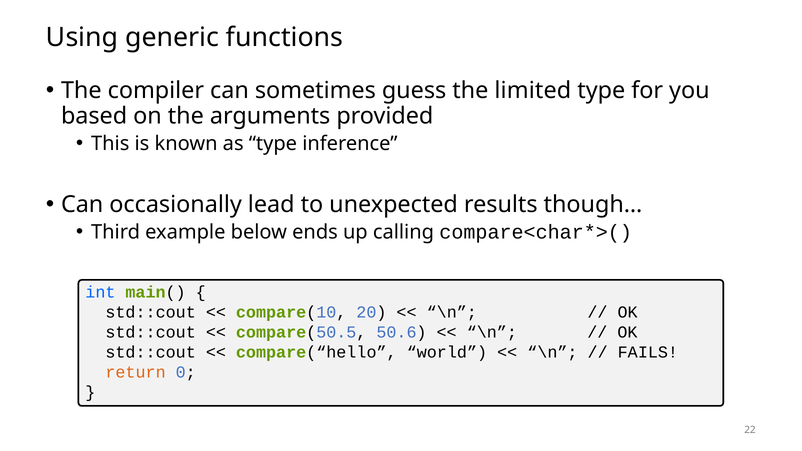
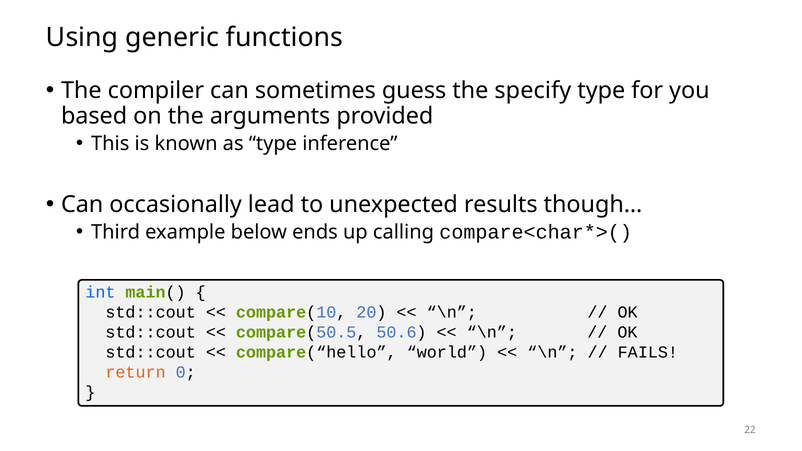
limited: limited -> specify
